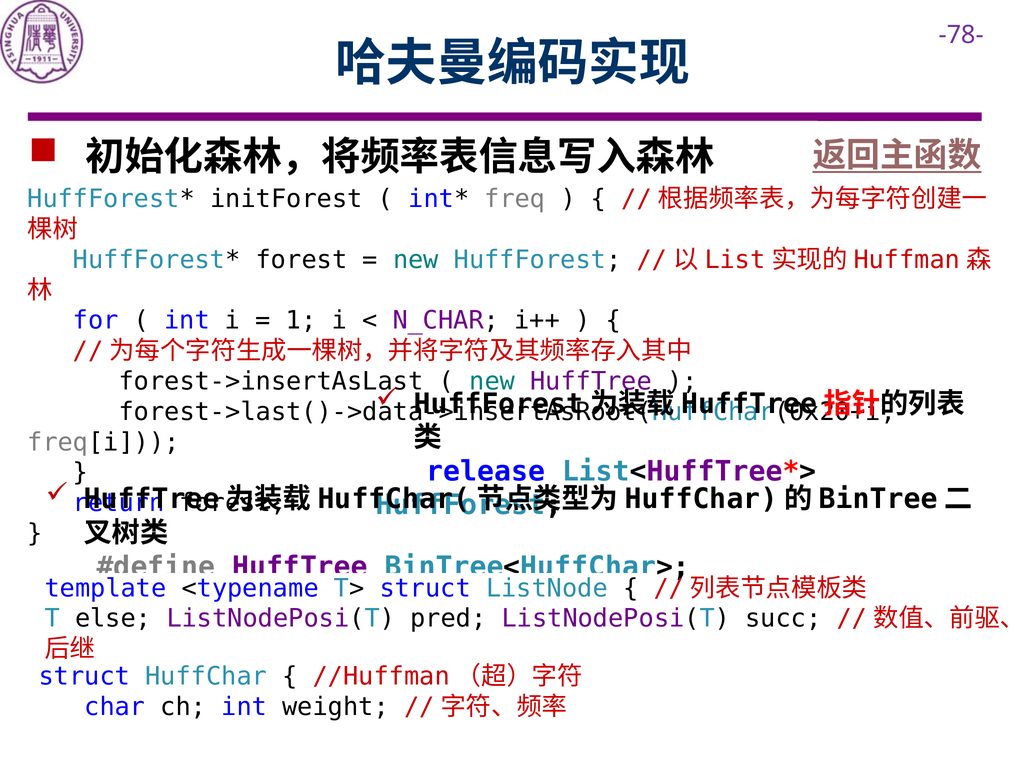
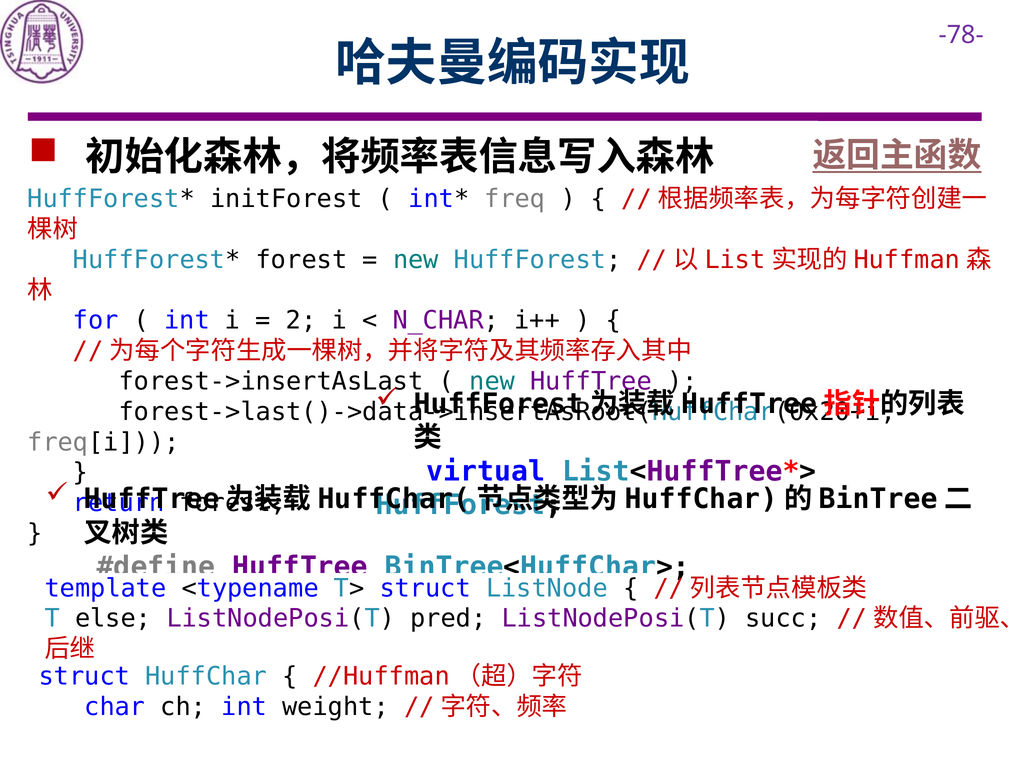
1: 1 -> 2
release: release -> virtual
